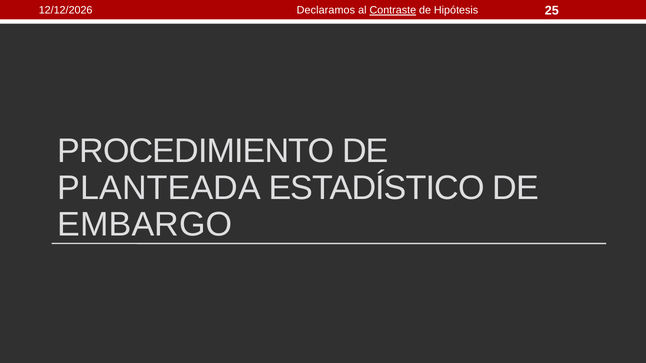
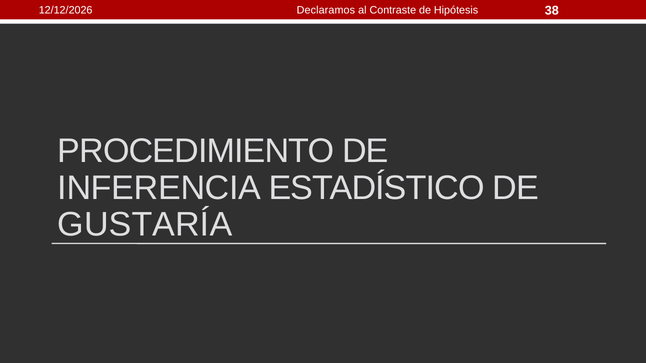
Contraste underline: present -> none
25: 25 -> 38
PLANTEADA: PLANTEADA -> INFERENCIA
EMBARGO: EMBARGO -> GUSTARÍA
